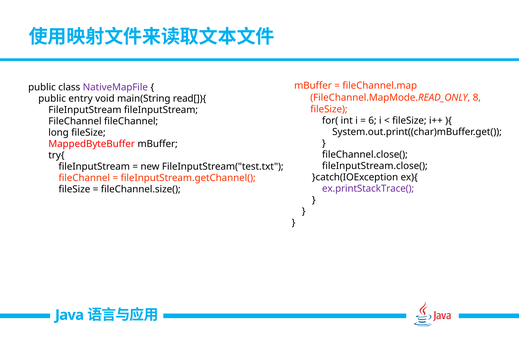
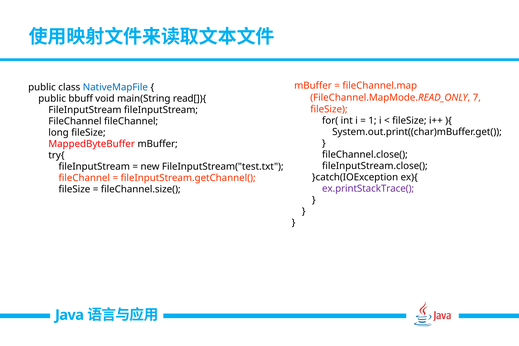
NativeMapFile colour: purple -> blue
8: 8 -> 7
entry: entry -> bbuff
6: 6 -> 1
